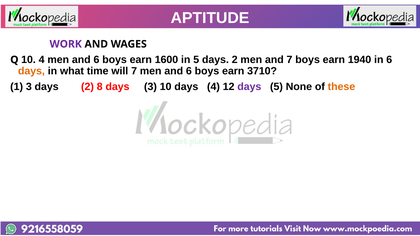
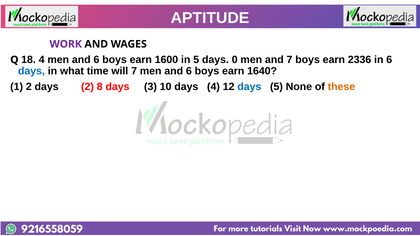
Q 10: 10 -> 18
5 days 2: 2 -> 0
1940: 1940 -> 2336
days at (31, 71) colour: orange -> blue
3710: 3710 -> 1640
1 3: 3 -> 2
days at (249, 87) colour: purple -> blue
